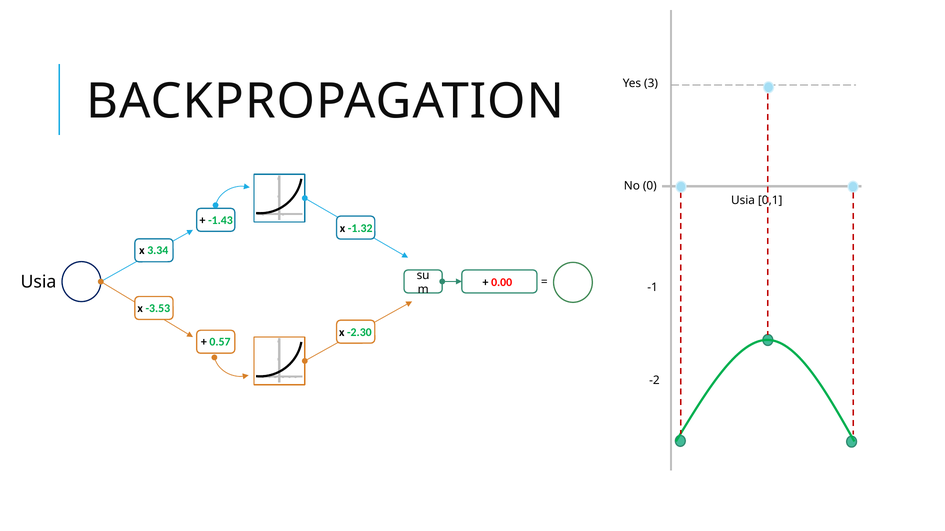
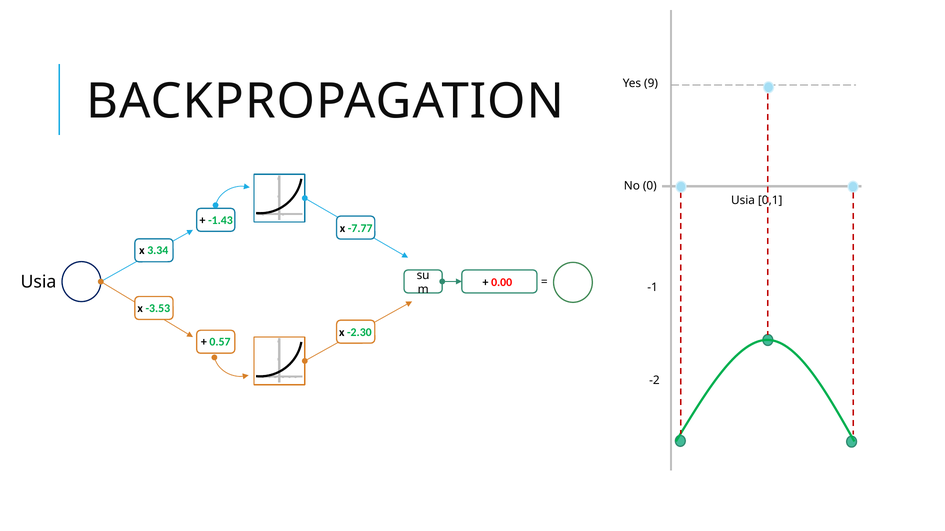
3: 3 -> 9
-1.32: -1.32 -> -7.77
